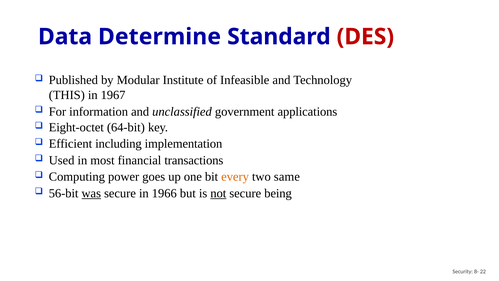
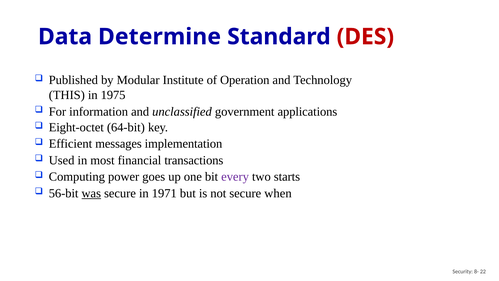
Infeasible: Infeasible -> Operation
1967: 1967 -> 1975
including: including -> messages
every colour: orange -> purple
same: same -> starts
1966: 1966 -> 1971
not underline: present -> none
being: being -> when
